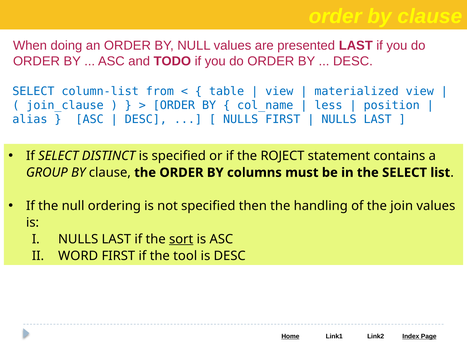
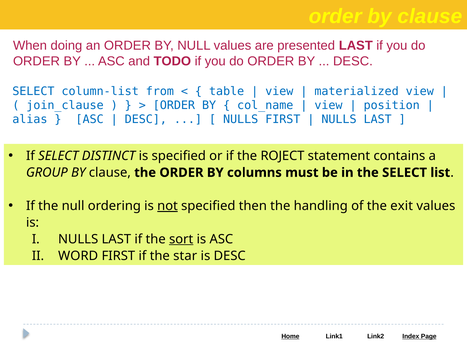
less at (328, 105): less -> view
not underline: none -> present
join: join -> exit
tool: tool -> star
